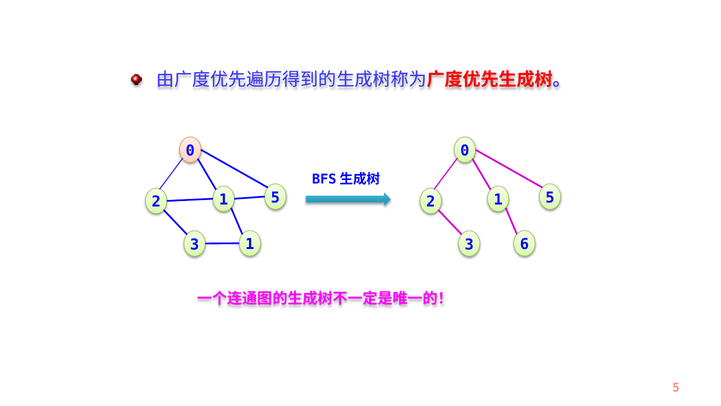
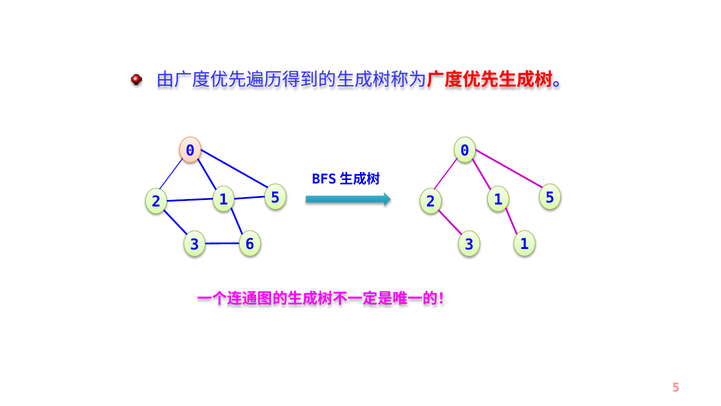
3 1: 1 -> 6
3 6: 6 -> 1
